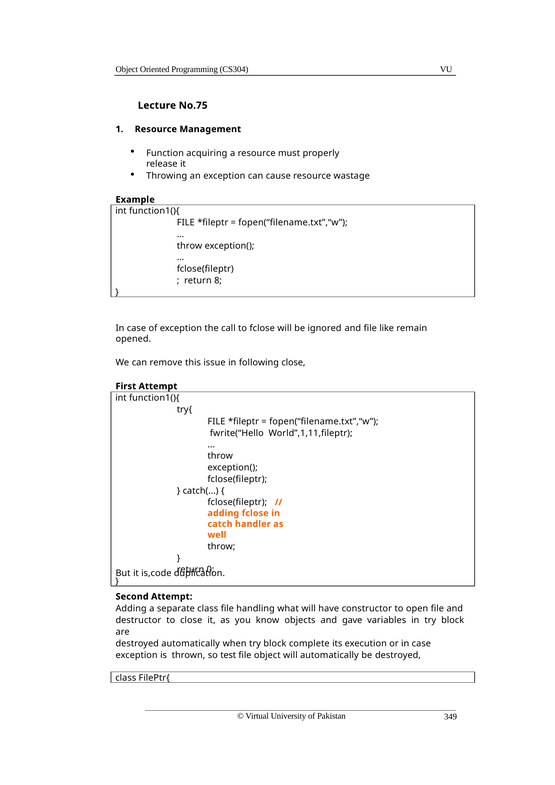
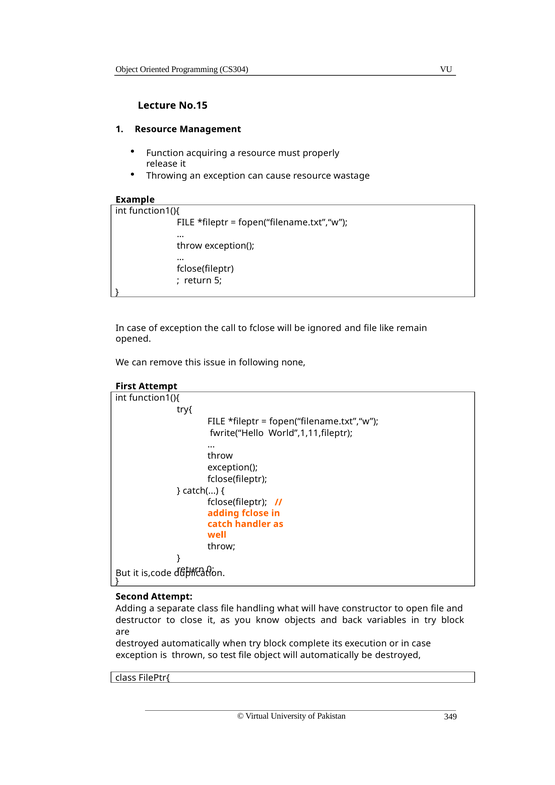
No.75: No.75 -> No.15
8: 8 -> 5
following close: close -> none
gave: gave -> back
